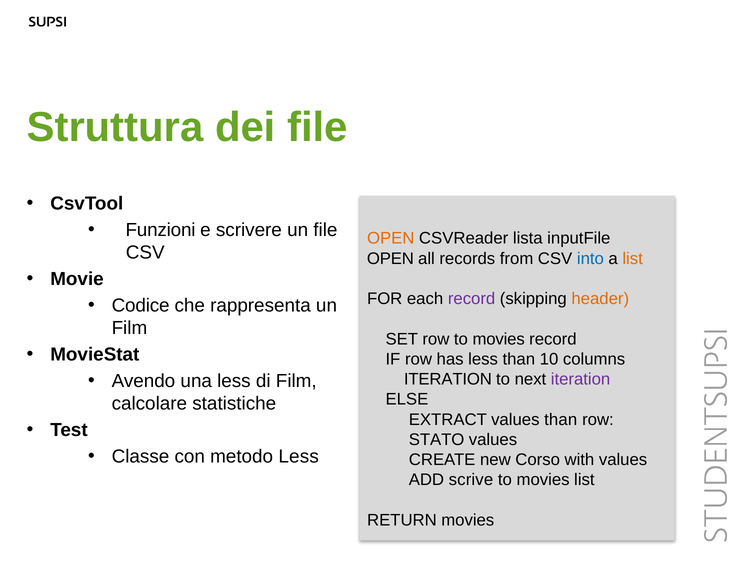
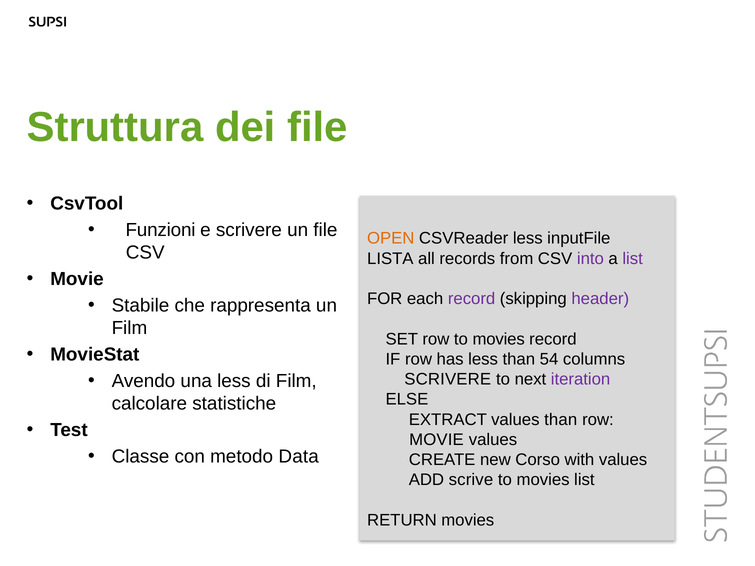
CSVReader lista: lista -> less
OPEN at (390, 259): OPEN -> LISTA
into colour: blue -> purple
list at (633, 259) colour: orange -> purple
header colour: orange -> purple
Codice: Codice -> Stabile
10: 10 -> 54
ITERATION at (448, 379): ITERATION -> SCRIVERE
STATO at (437, 440): STATO -> MOVIE
metodo Less: Less -> Data
